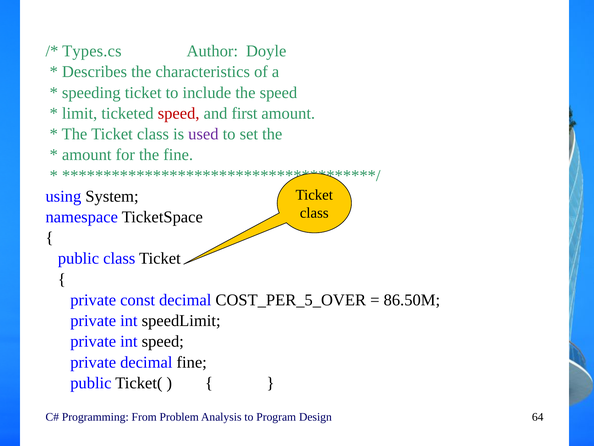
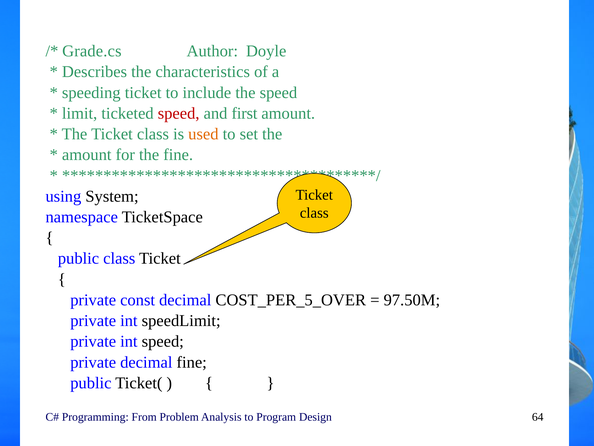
Types.cs: Types.cs -> Grade.cs
used colour: purple -> orange
86.50M: 86.50M -> 97.50M
